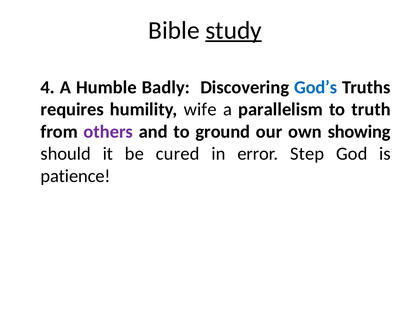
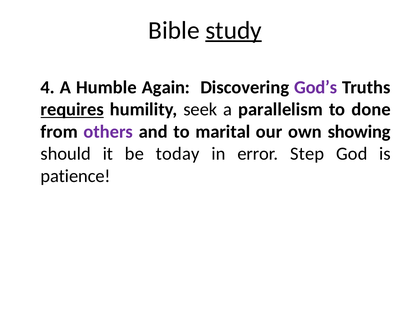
Badly: Badly -> Again
God’s colour: blue -> purple
requires underline: none -> present
wife: wife -> seek
truth: truth -> done
ground: ground -> marital
cured: cured -> today
